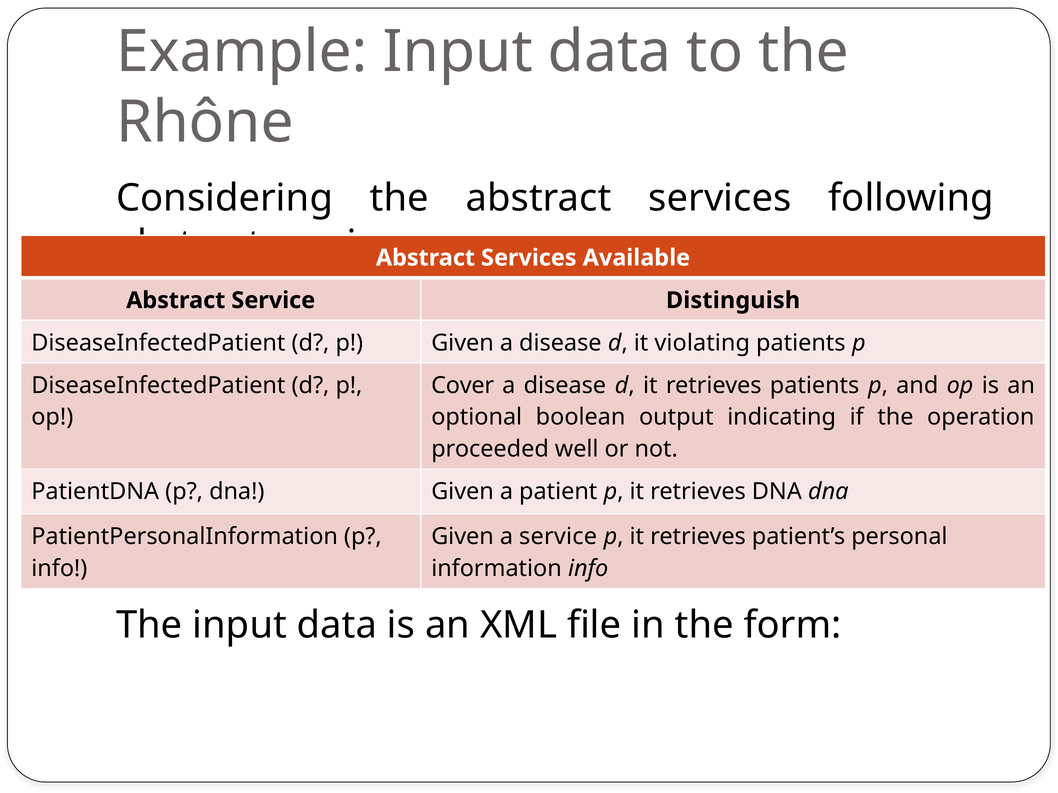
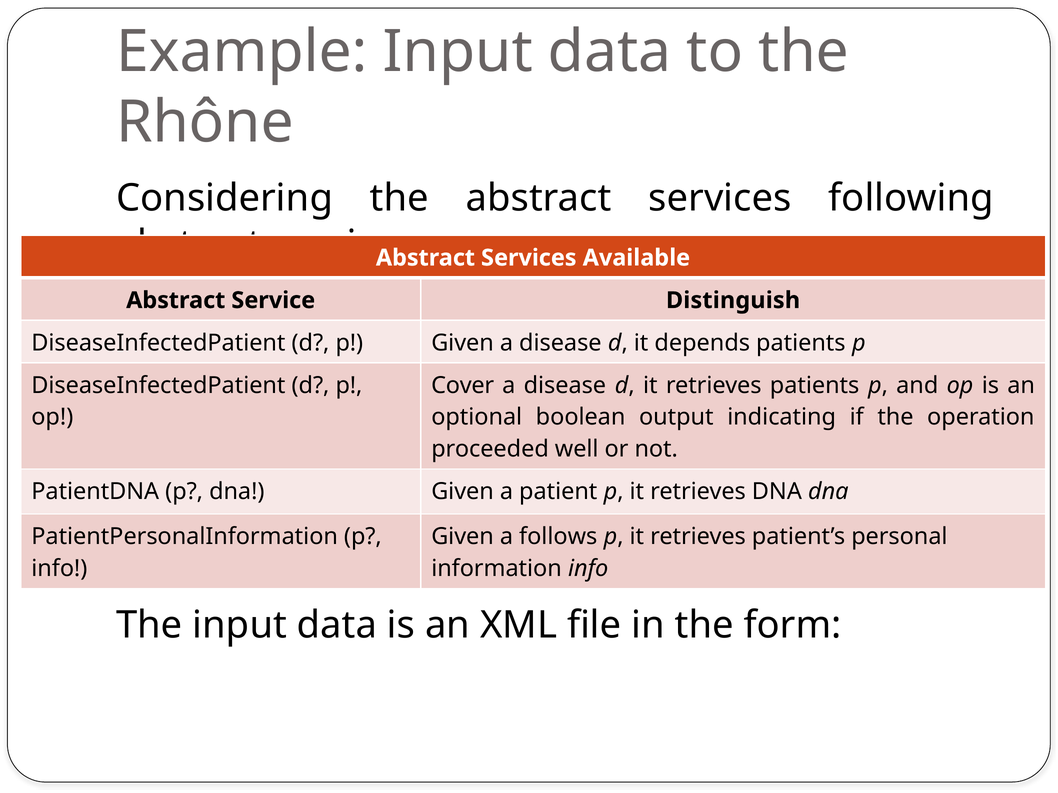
violating: violating -> depends
a service: service -> follows
